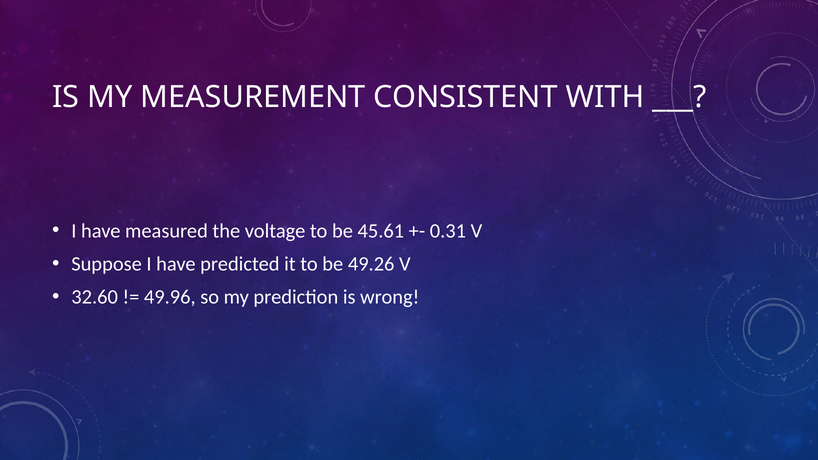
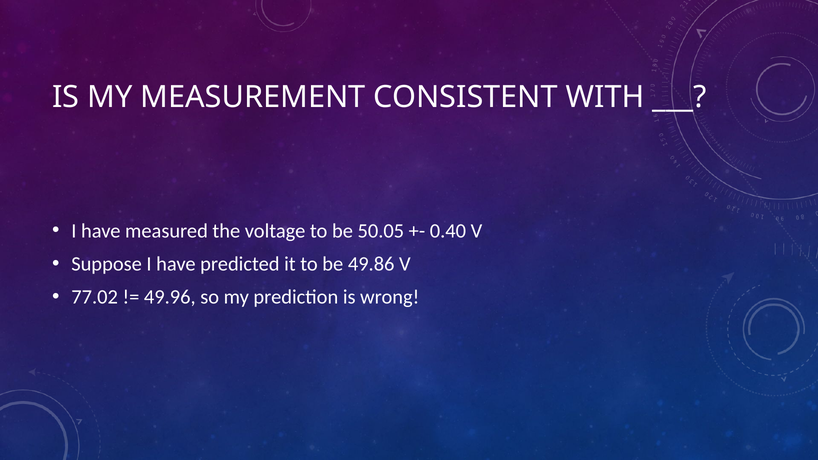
45.61: 45.61 -> 50.05
0.31: 0.31 -> 0.40
49.26: 49.26 -> 49.86
32.60: 32.60 -> 77.02
